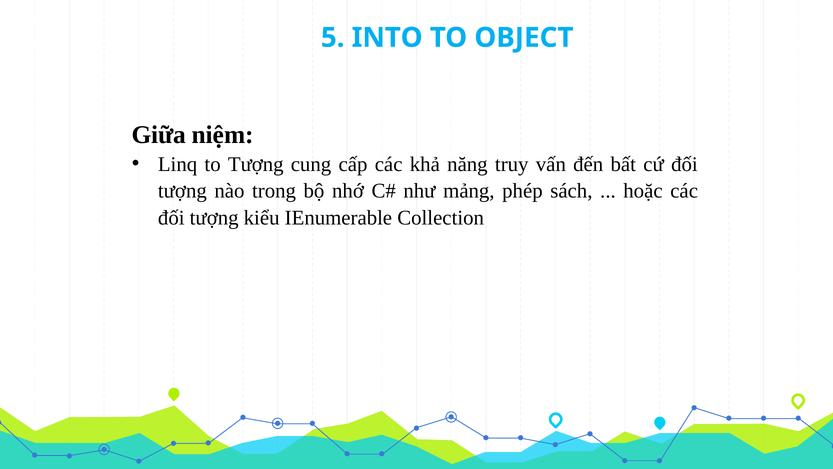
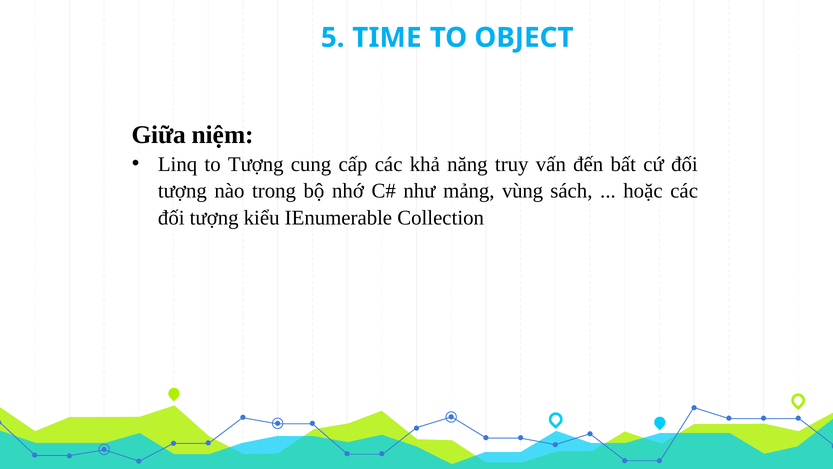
INTO: INTO -> TIME
phép: phép -> vùng
